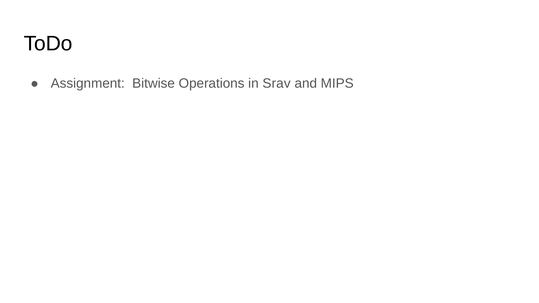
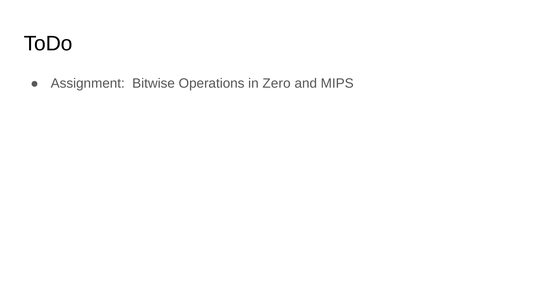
Srav: Srav -> Zero
